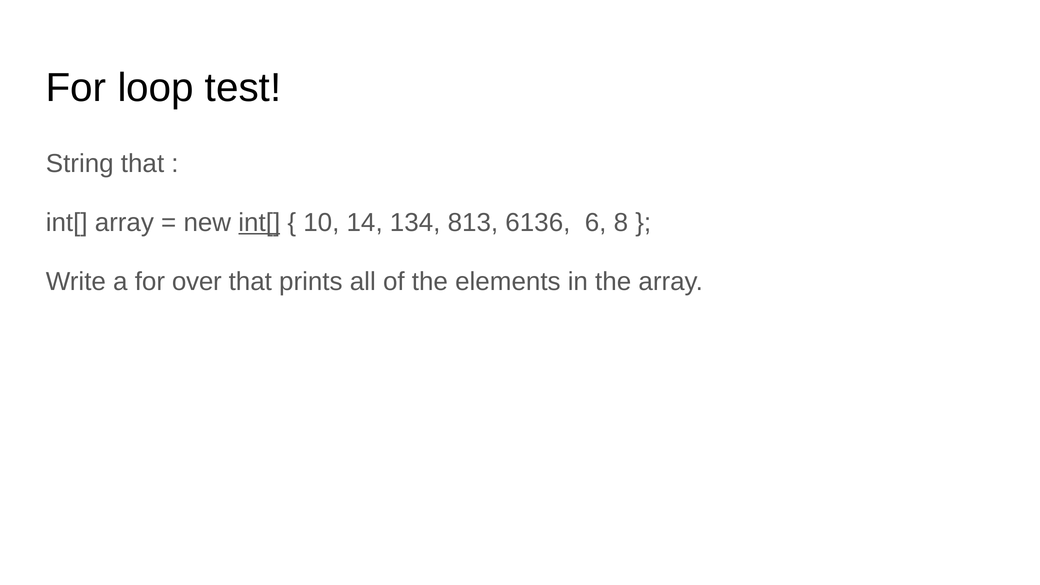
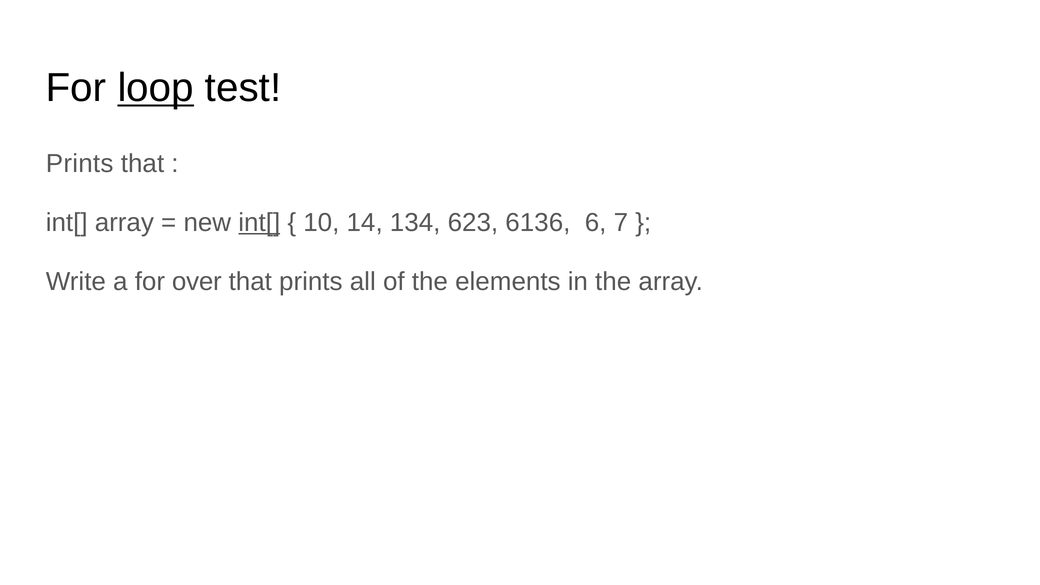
loop underline: none -> present
String at (80, 164): String -> Prints
813: 813 -> 623
8: 8 -> 7
